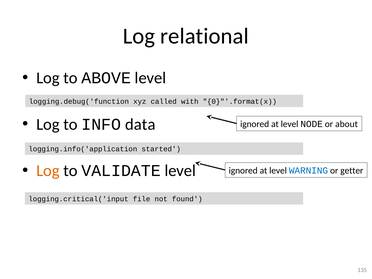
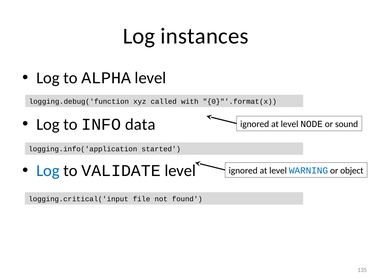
relational: relational -> instances
ABOVE: ABOVE -> ALPHA
about: about -> sound
Log at (48, 171) colour: orange -> blue
getter: getter -> object
